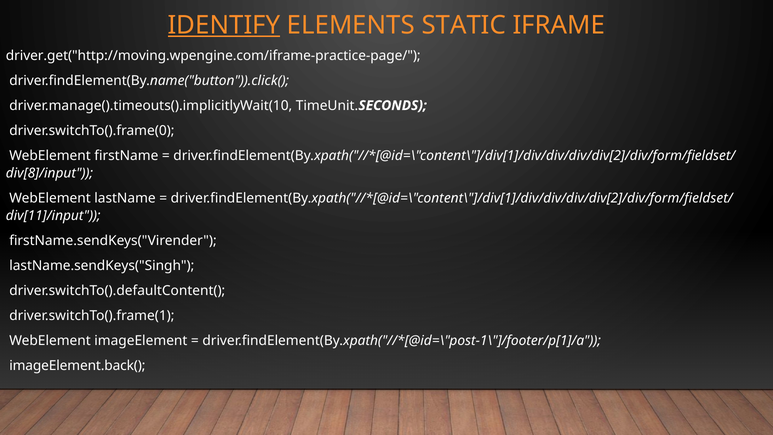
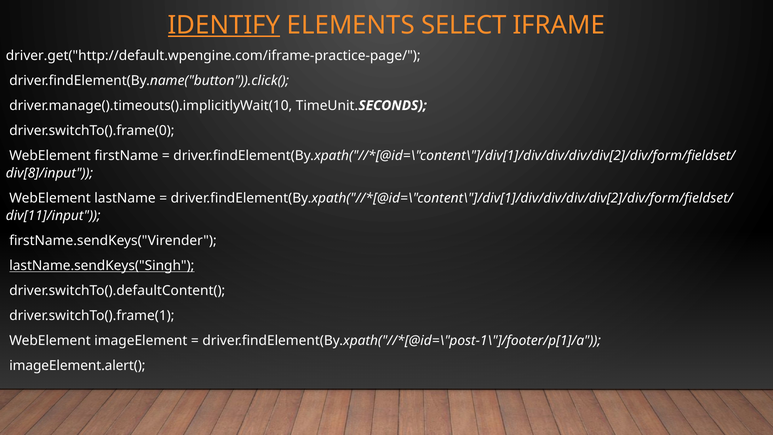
STATIC: STATIC -> SELECT
driver.get("http://moving.wpengine.com/iframe-practice-page/: driver.get("http://moving.wpengine.com/iframe-practice-page/ -> driver.get("http://default.wpengine.com/iframe-practice-page/
lastName.sendKeys("Singh underline: none -> present
imageElement.back(: imageElement.back( -> imageElement.alert(
